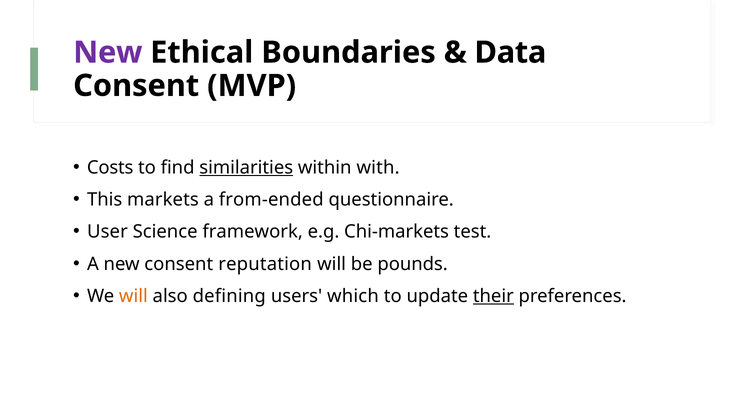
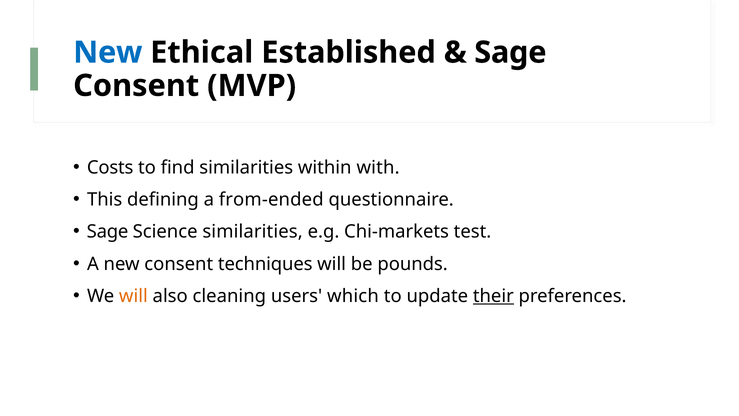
New at (108, 52) colour: purple -> blue
Boundaries: Boundaries -> Established
Data at (510, 52): Data -> Sage
similarities at (246, 168) underline: present -> none
markets: markets -> defining
User at (107, 232): User -> Sage
Science framework: framework -> similarities
reputation: reputation -> techniques
defining: defining -> cleaning
